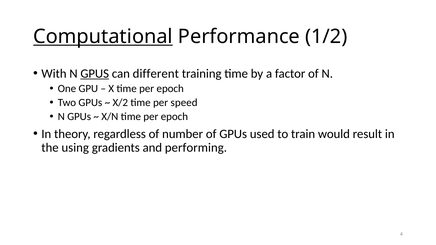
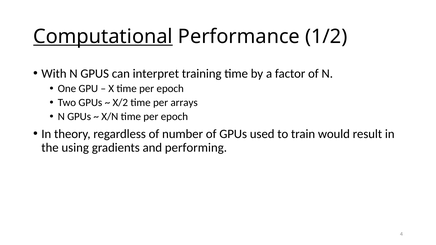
GPUS at (95, 74) underline: present -> none
different: different -> interpret
speed: speed -> arrays
